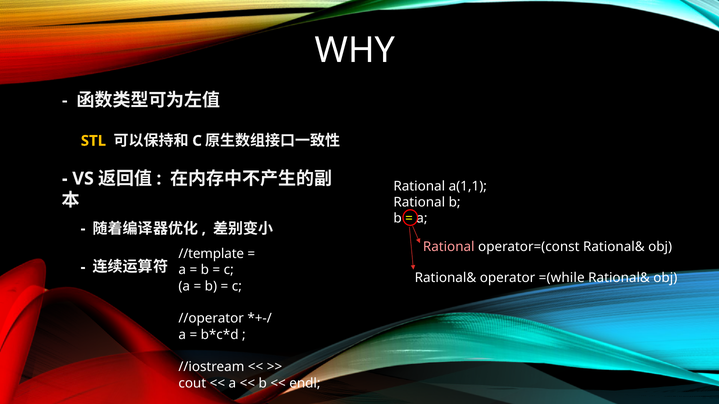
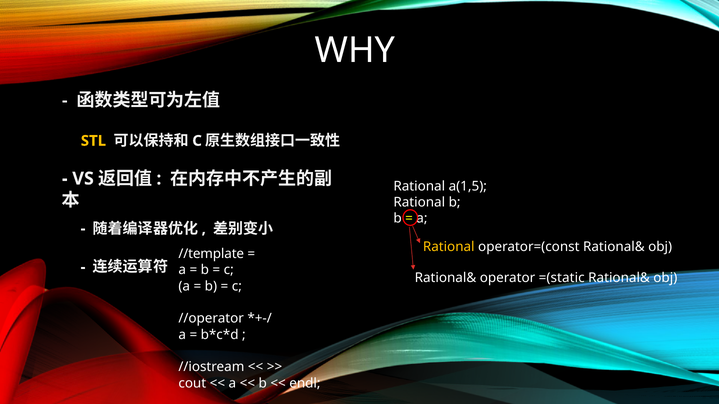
a(1,1: a(1,1 -> a(1,5
Rational at (449, 247) colour: pink -> yellow
=(while: =(while -> =(static
